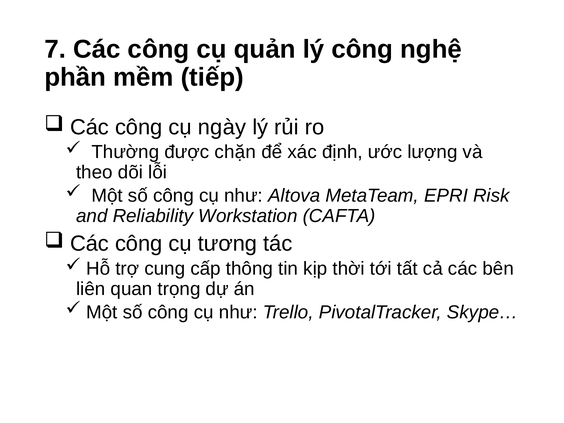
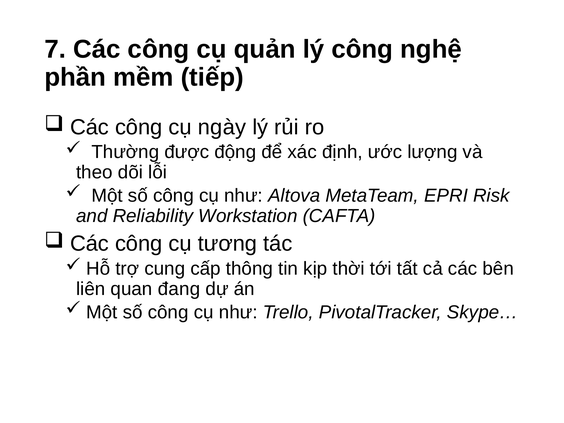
chặn: chặn -> động
trọng: trọng -> đang
